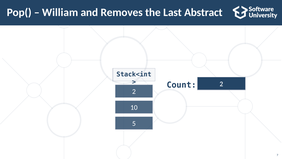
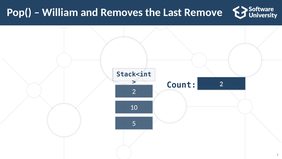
Abstract: Abstract -> Remove
